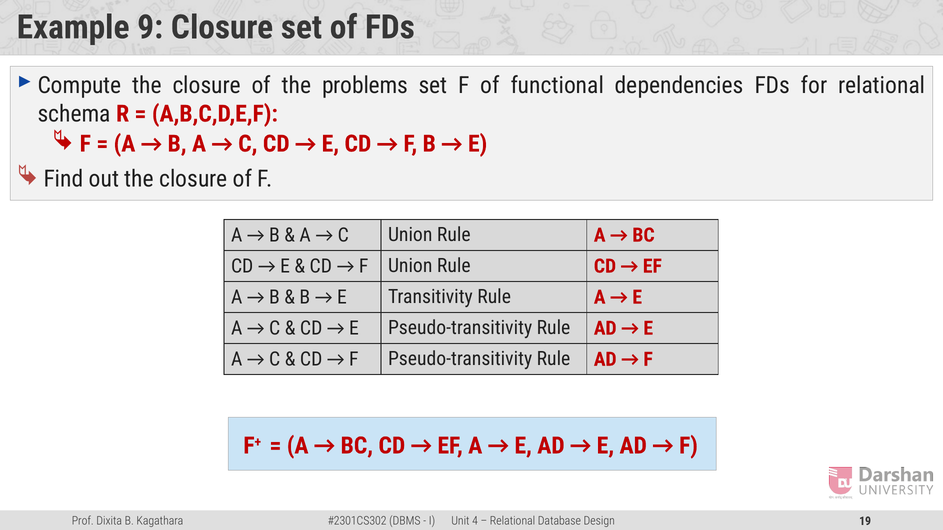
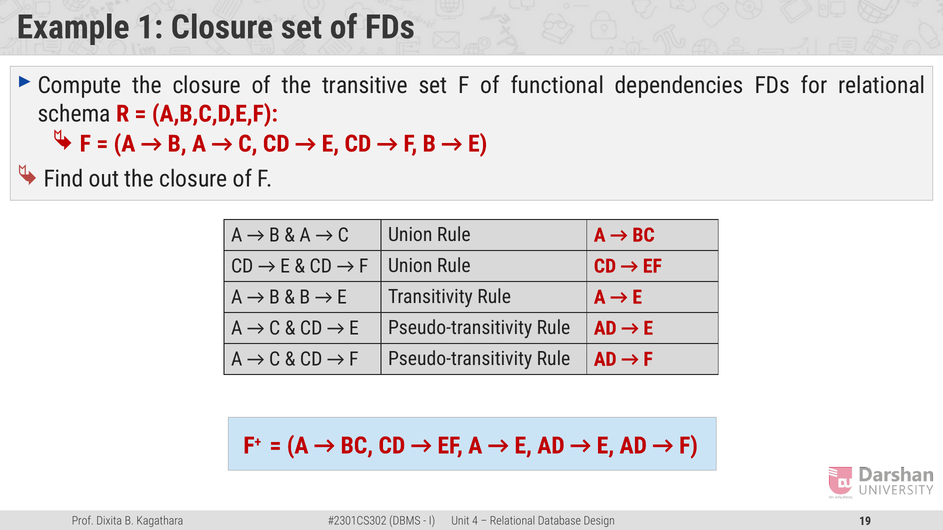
9: 9 -> 1
problems: problems -> transitive
